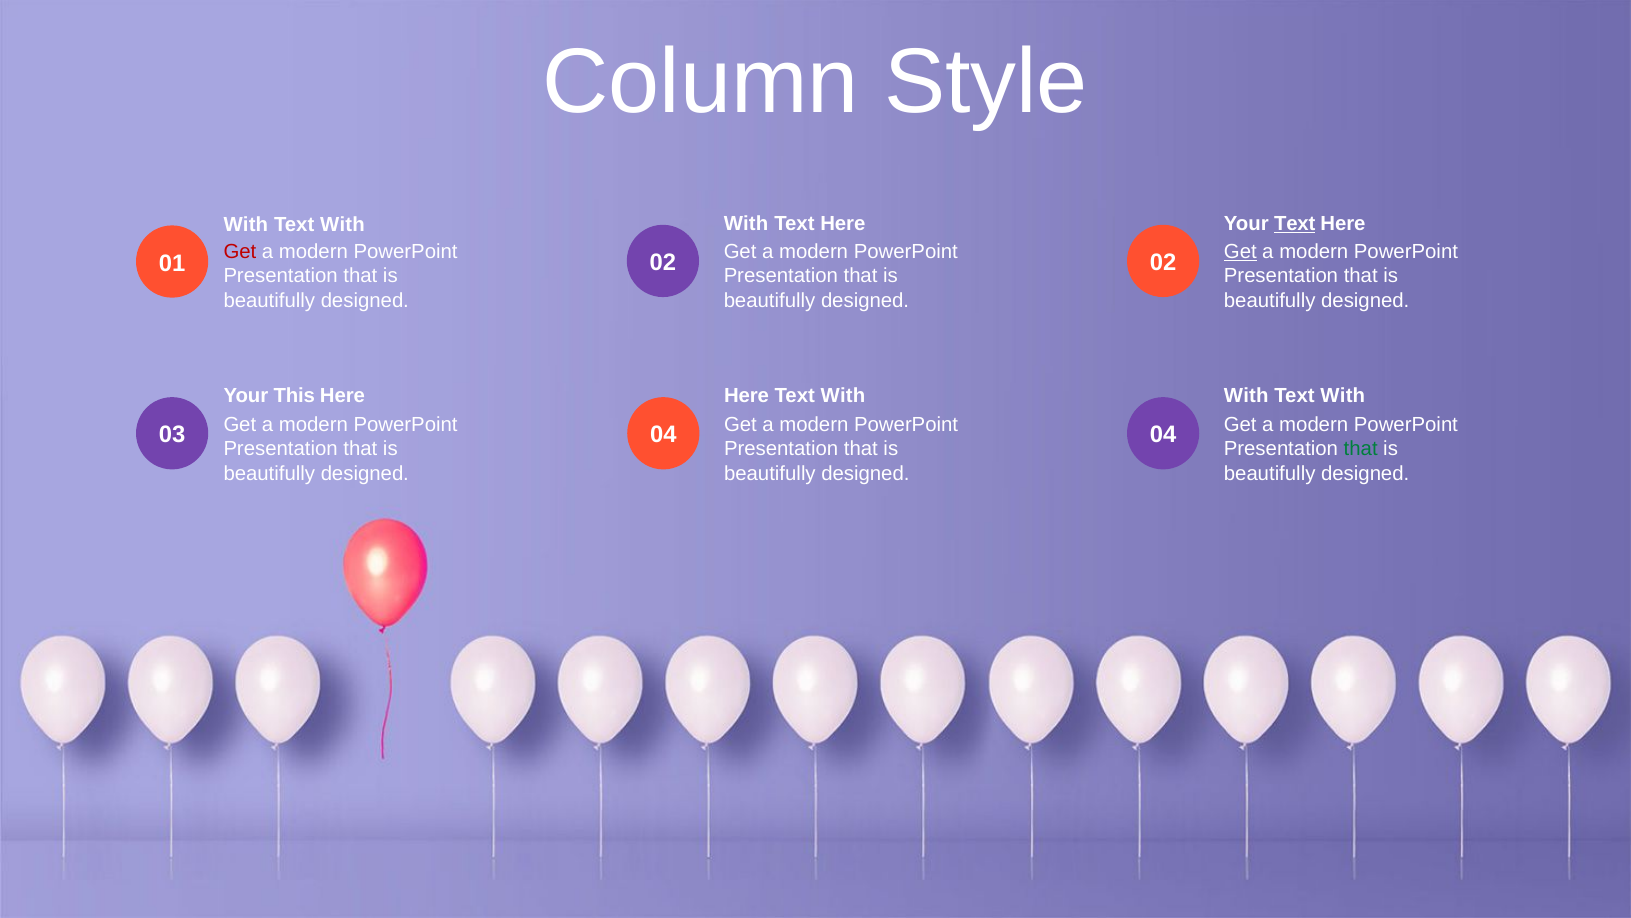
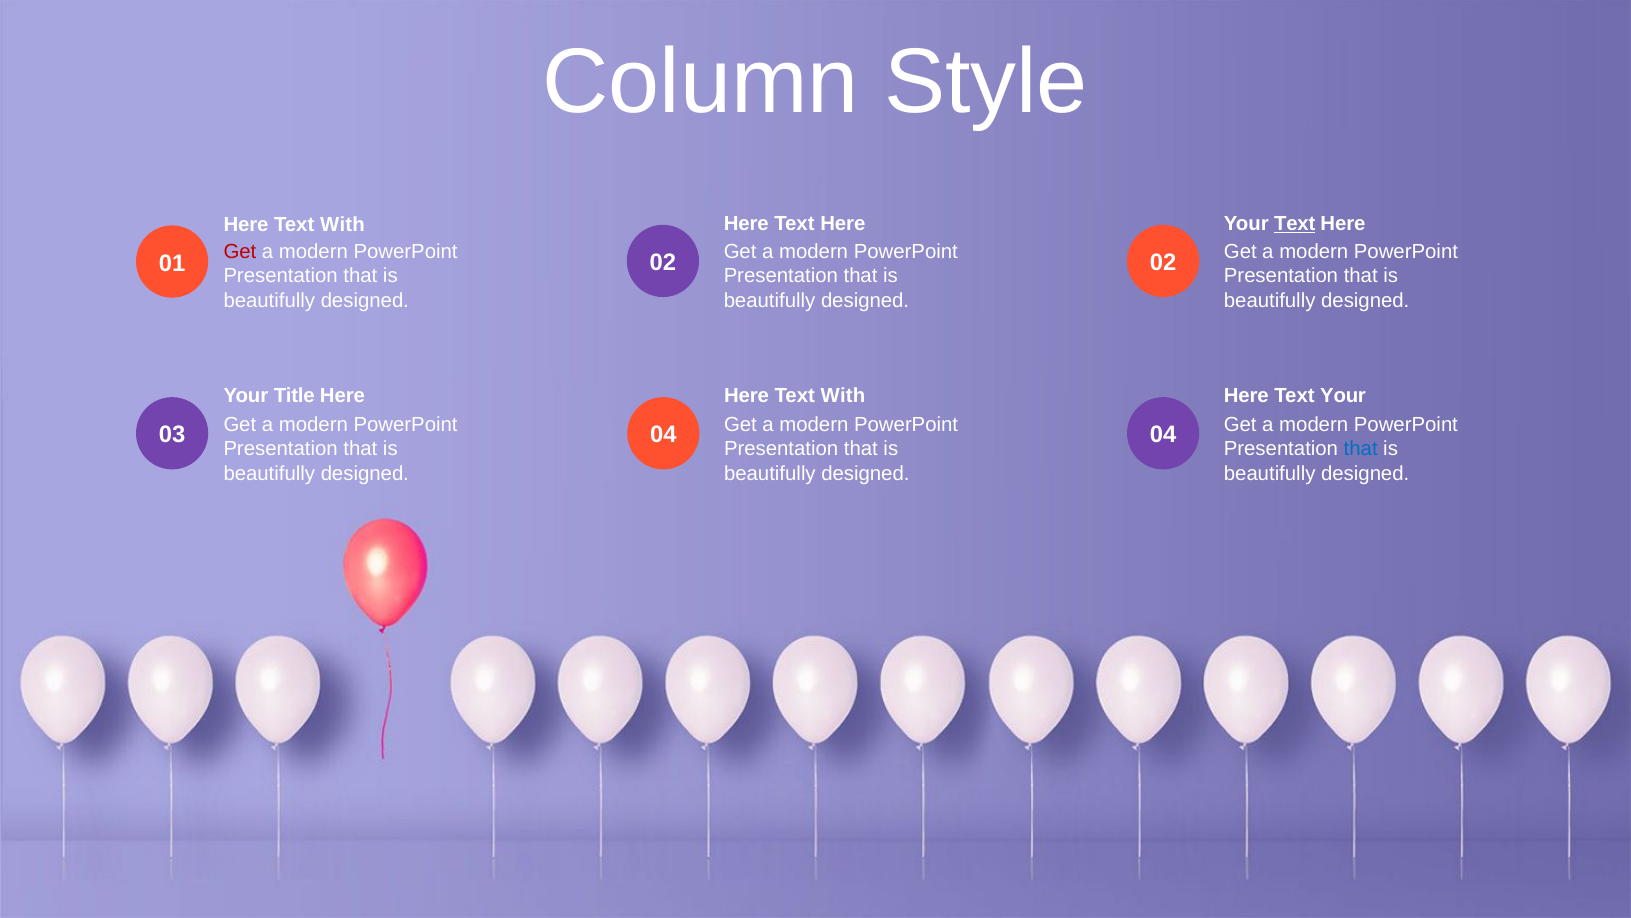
With at (746, 224): With -> Here
With at (246, 225): With -> Here
Get at (1240, 251) underline: present -> none
This: This -> Title
With at (1246, 395): With -> Here
With at (1343, 395): With -> Your
that at (1361, 449) colour: green -> blue
